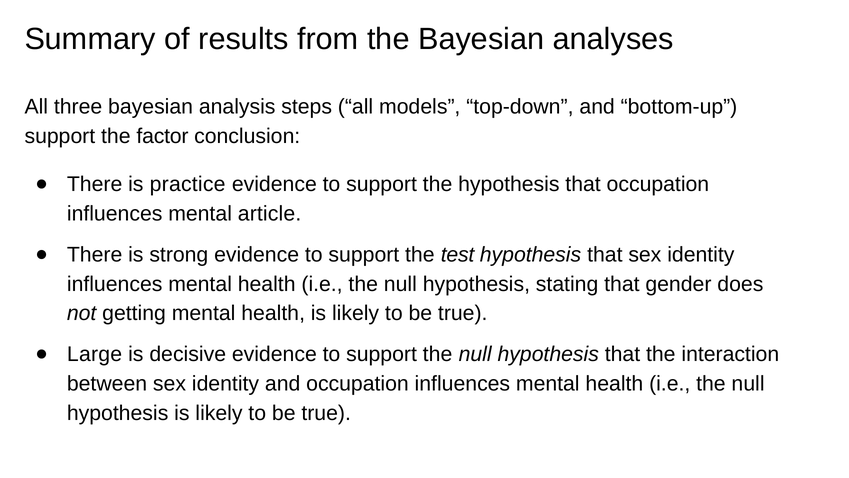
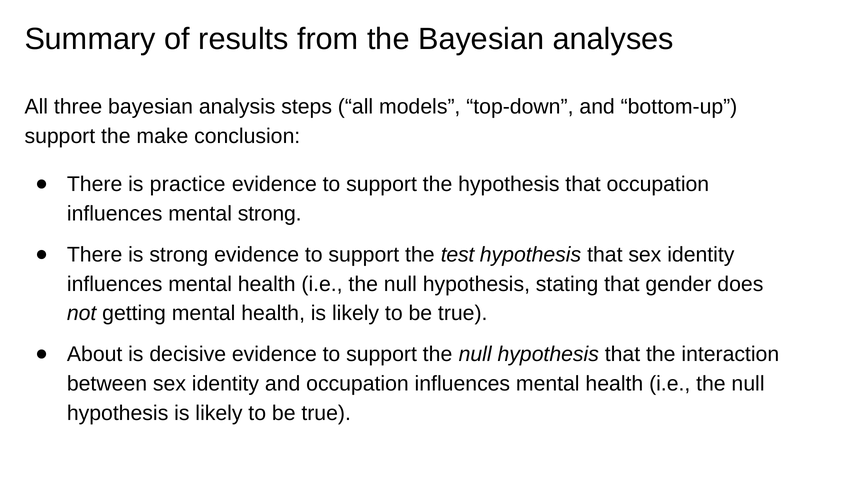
factor: factor -> make
mental article: article -> strong
Large: Large -> About
